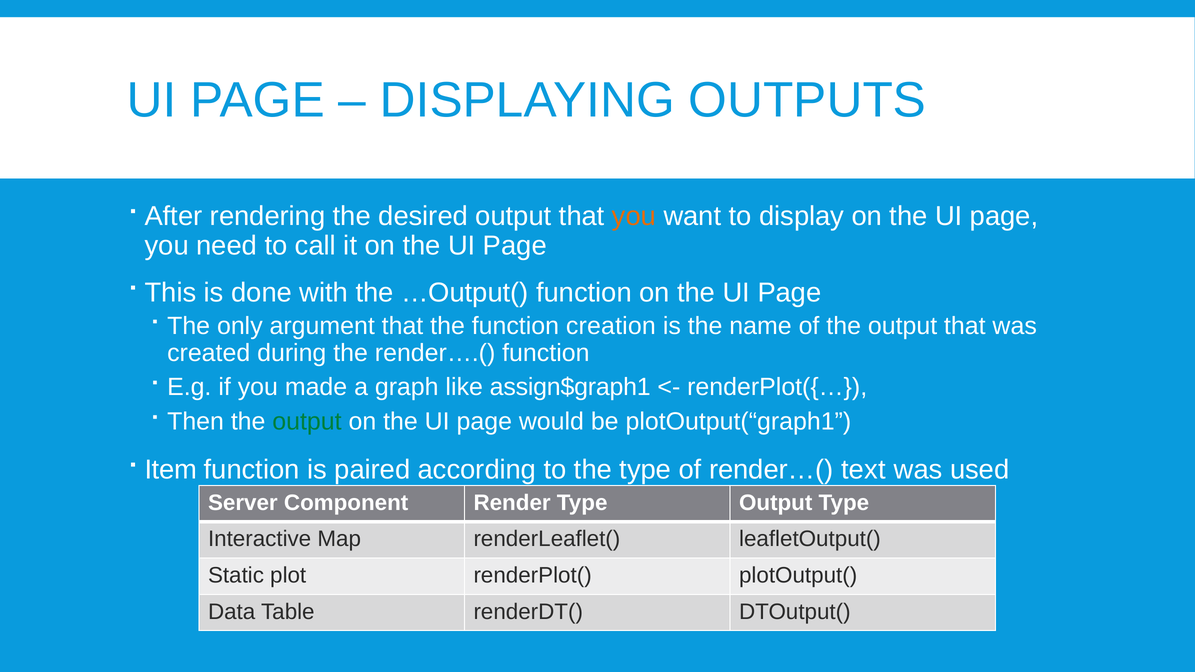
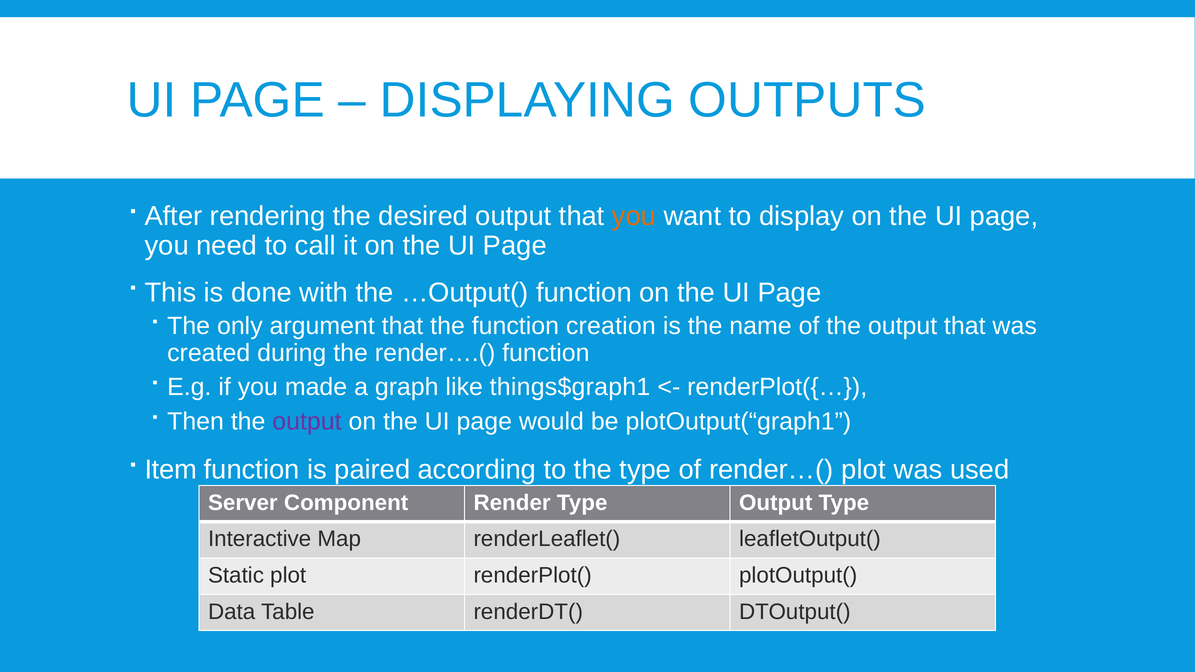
assign$graph1: assign$graph1 -> things$graph1
output at (307, 422) colour: green -> purple
render…( text: text -> plot
